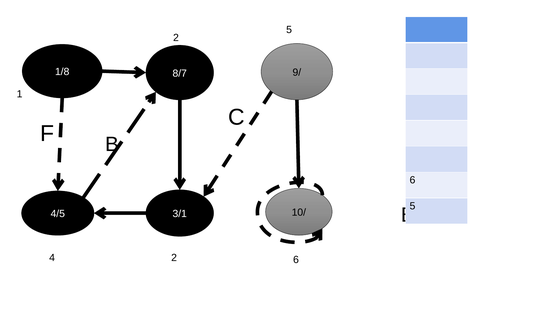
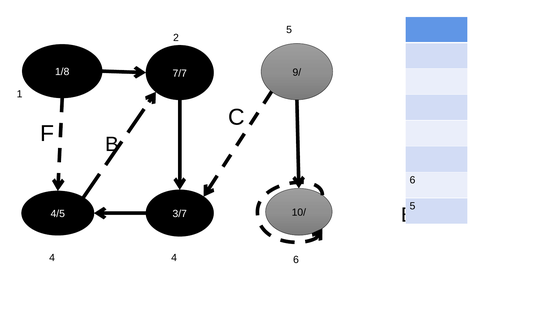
8/7: 8/7 -> 7/7
3/1: 3/1 -> 3/7
4 2: 2 -> 4
